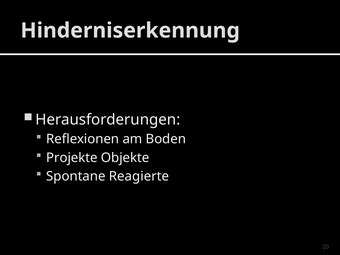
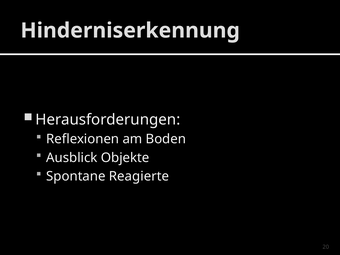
Projekte: Projekte -> Ausblick
